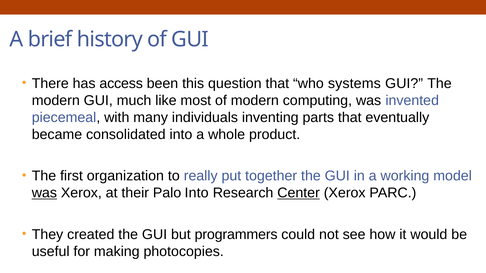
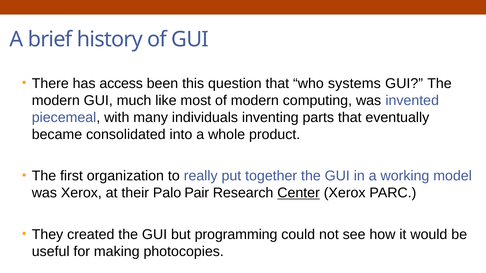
was at (44, 193) underline: present -> none
Palo Into: Into -> Pair
programmers: programmers -> programming
